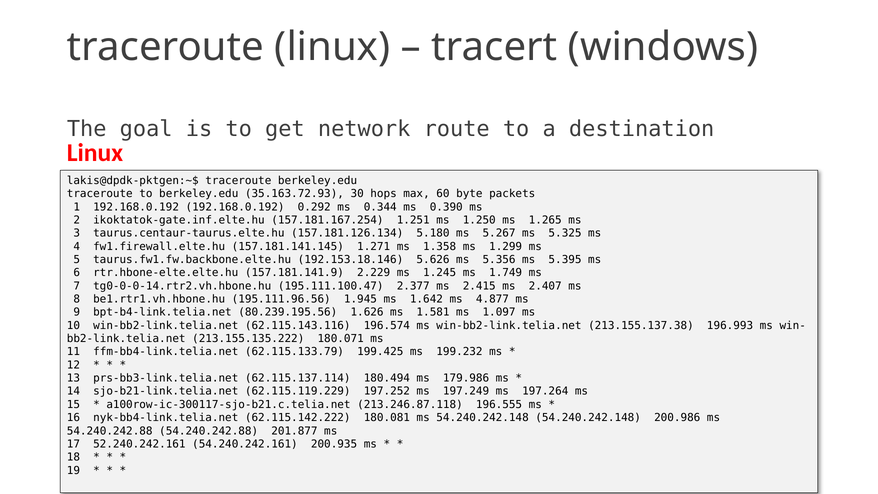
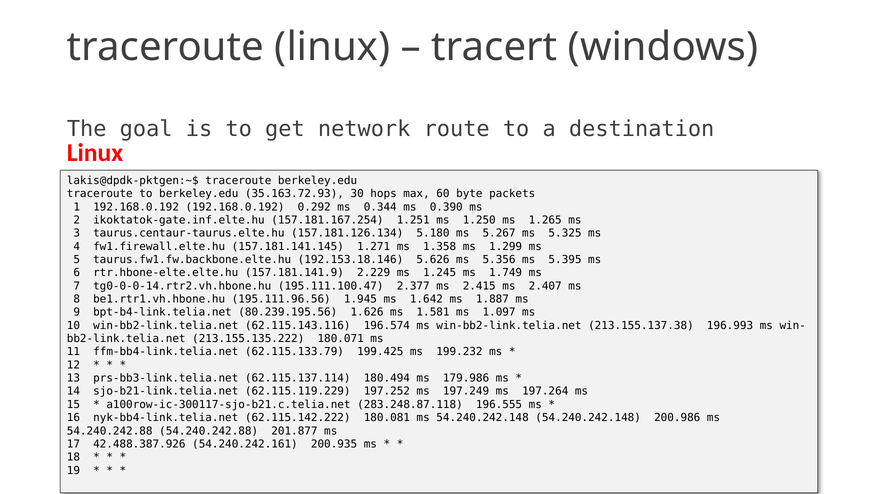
4.877: 4.877 -> 1.887
213.246.87.118: 213.246.87.118 -> 283.248.87.118
52.240.242.161: 52.240.242.161 -> 42.488.387.926
